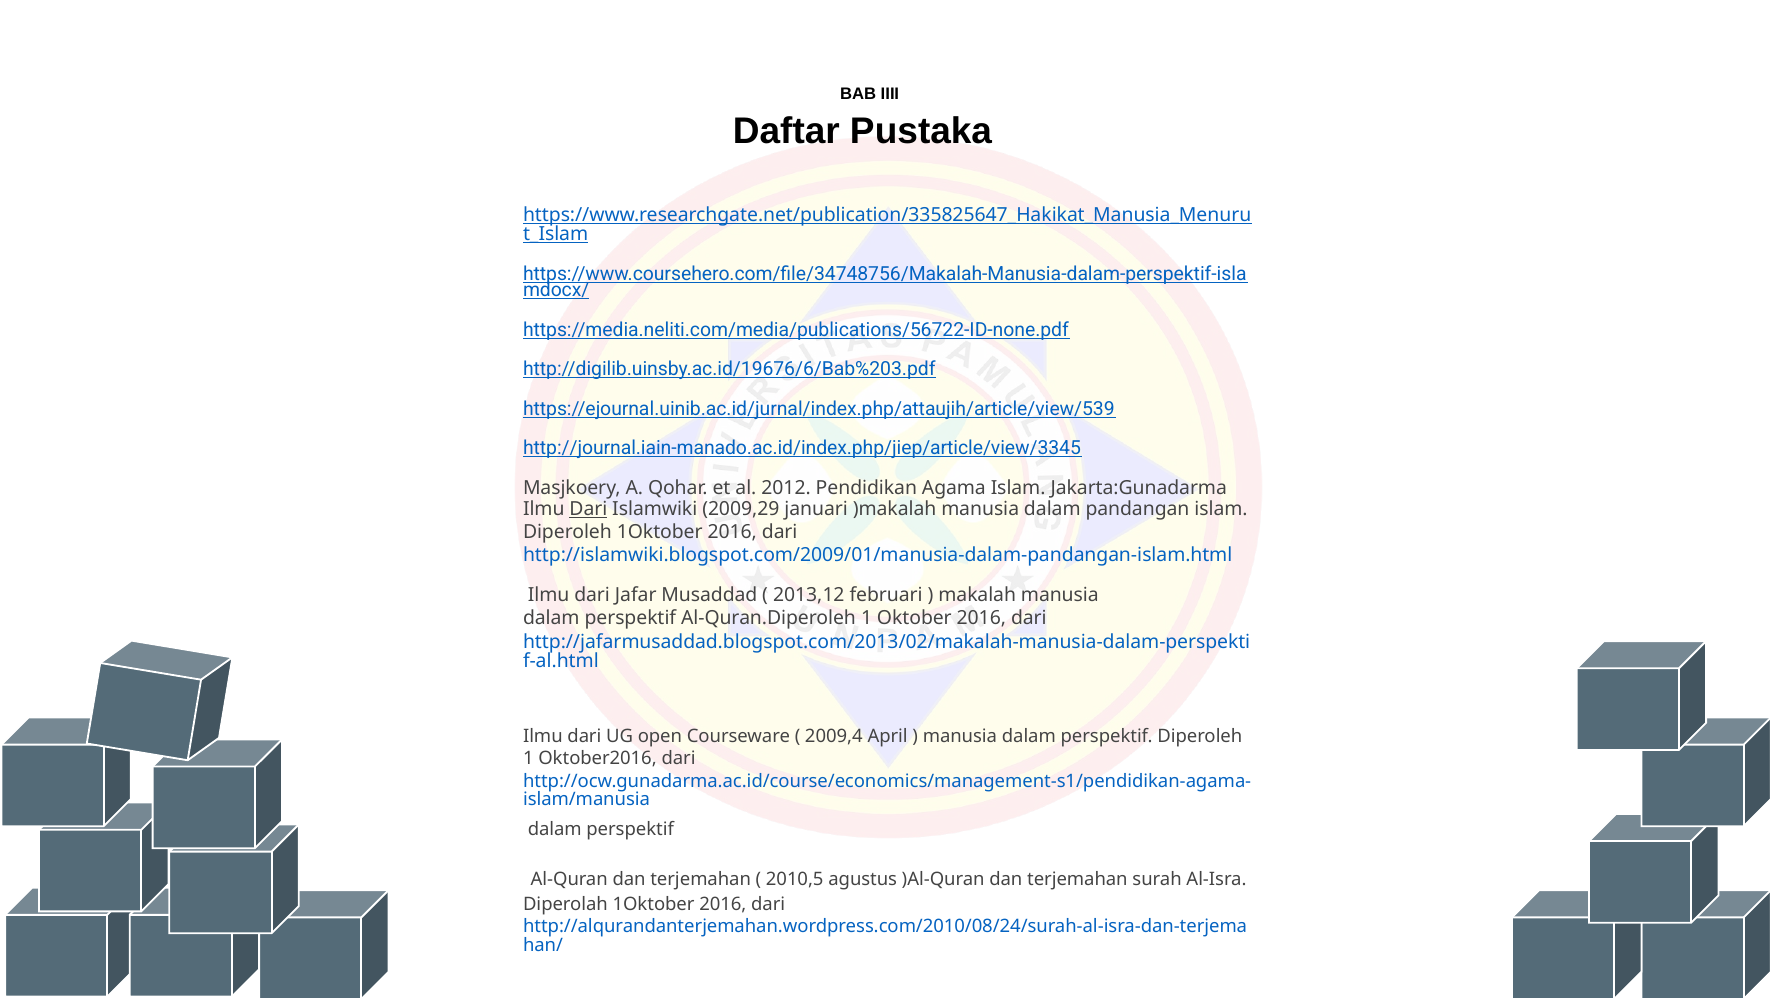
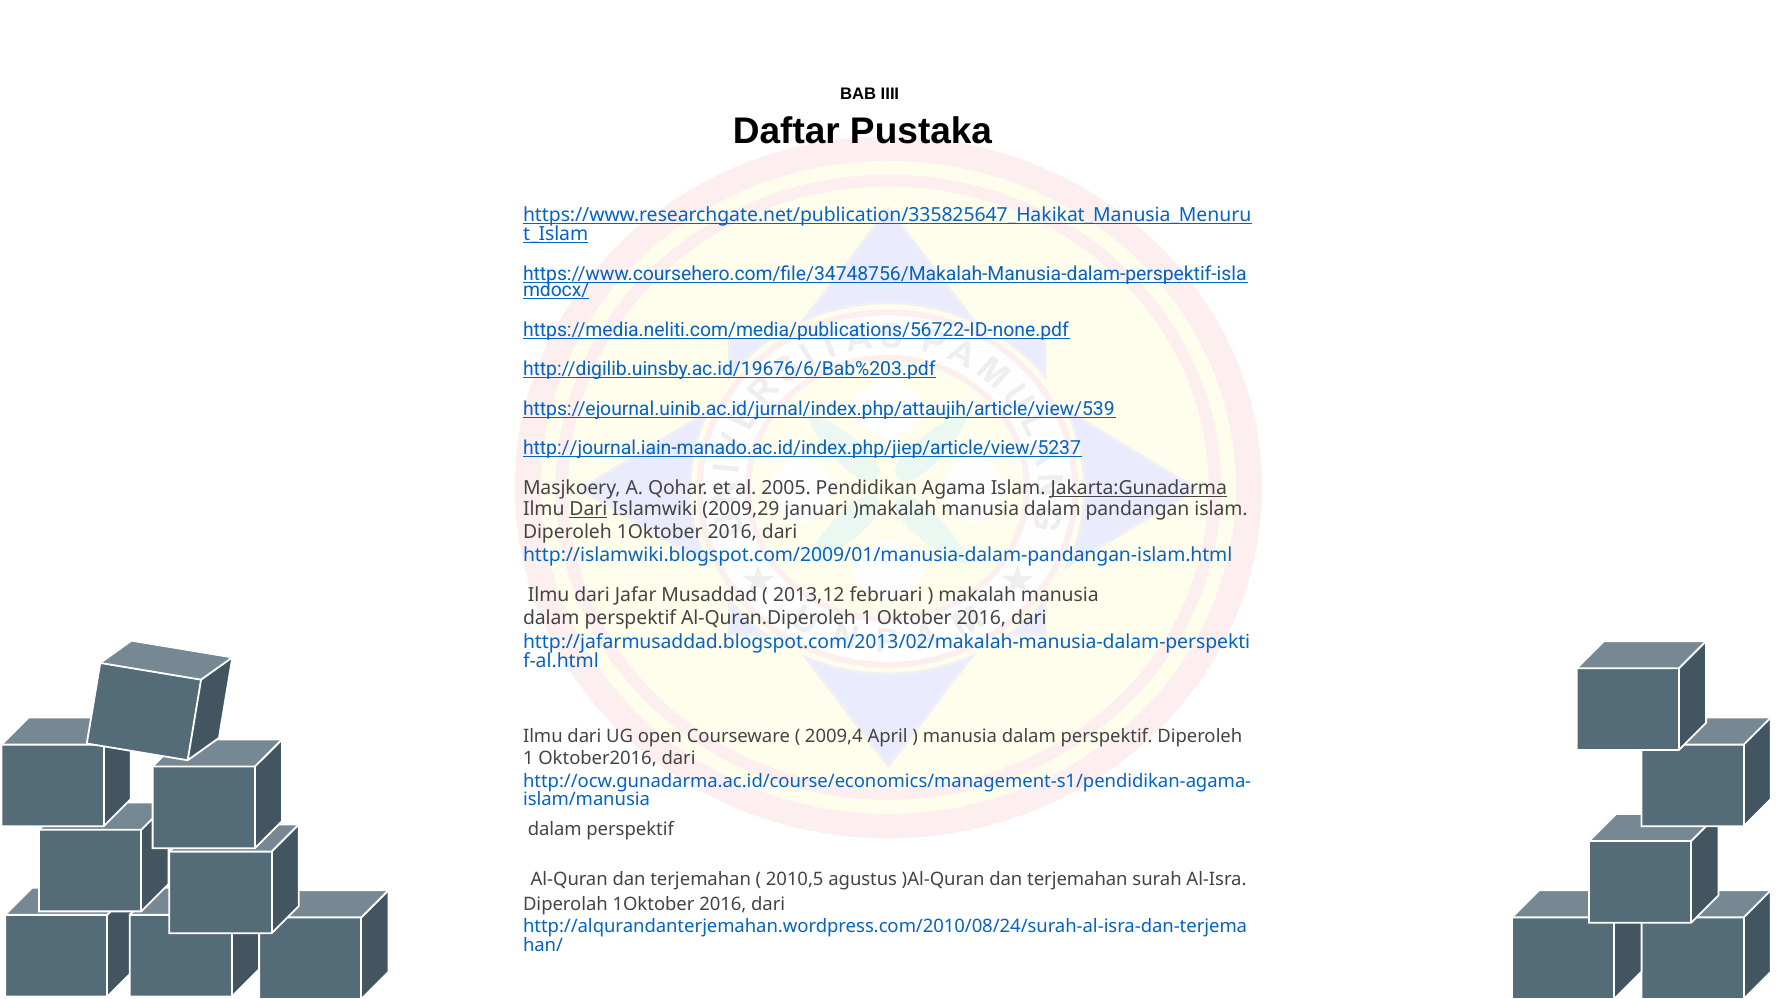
http://journal.iain-manado.ac.id/index.php/jiep/article/view/3345: http://journal.iain-manado.ac.id/index.php/jiep/article/view/3345 -> http://journal.iain-manado.ac.id/index.php/jiep/article/view/5237
2012: 2012 -> 2005
Jakarta:Gunadarma underline: none -> present
